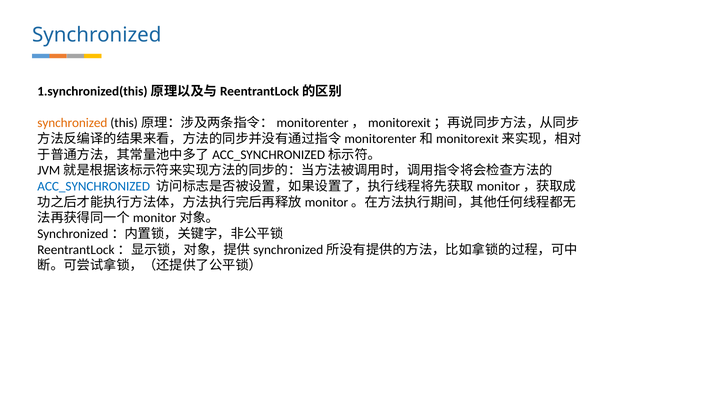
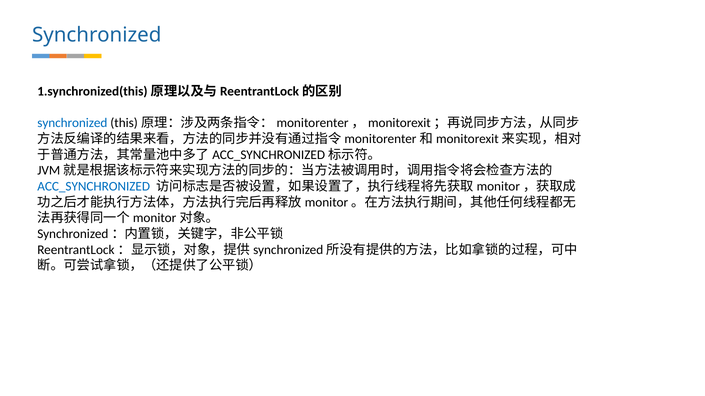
synchronized at (72, 123) colour: orange -> blue
